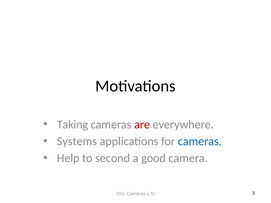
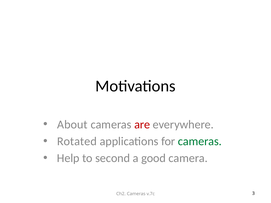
Taking: Taking -> About
Systems: Systems -> Rotated
cameras at (200, 141) colour: blue -> green
